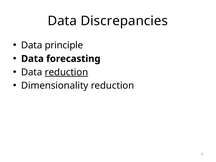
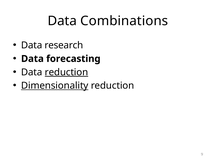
Discrepancies: Discrepancies -> Combinations
principle: principle -> research
Dimensionality underline: none -> present
